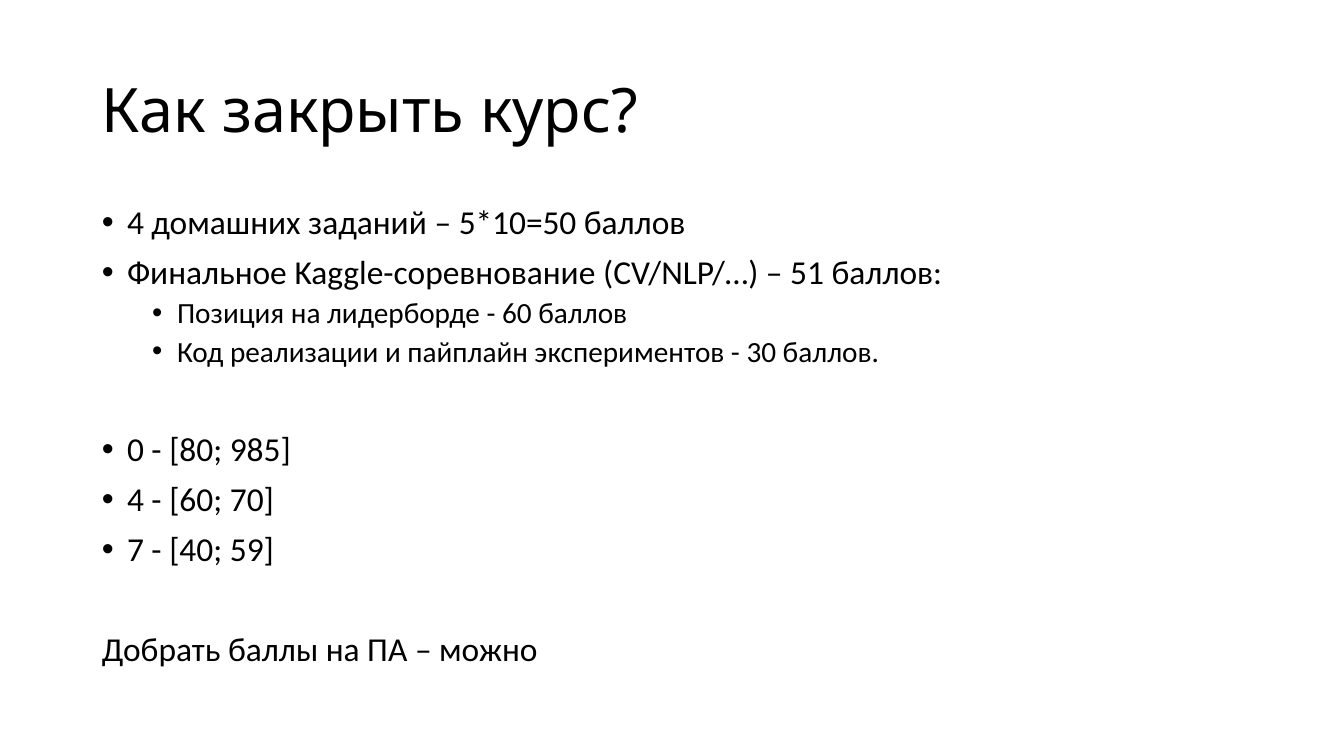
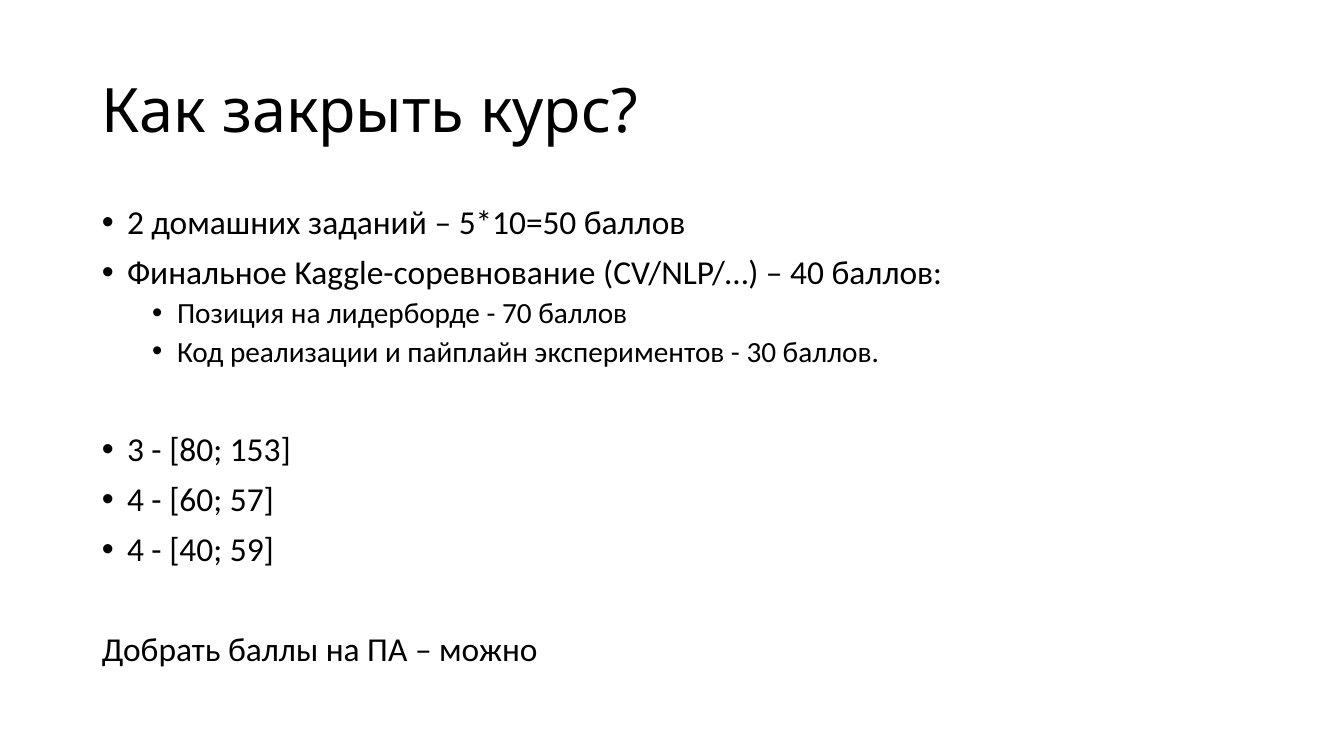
4 at (135, 223): 4 -> 2
51 at (807, 273): 51 -> 40
60 at (517, 314): 60 -> 70
0: 0 -> 3
985: 985 -> 153
70: 70 -> 57
7 at (135, 550): 7 -> 4
